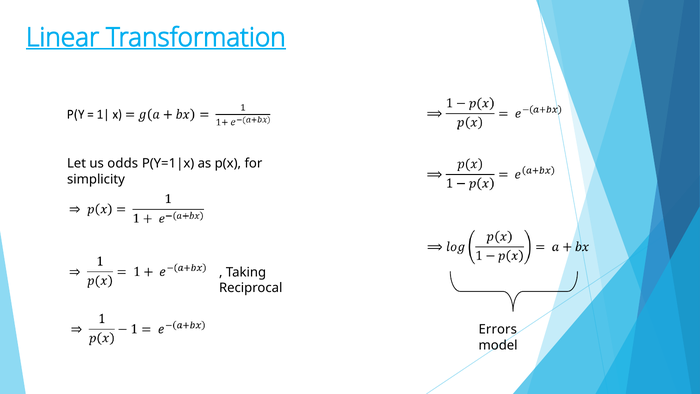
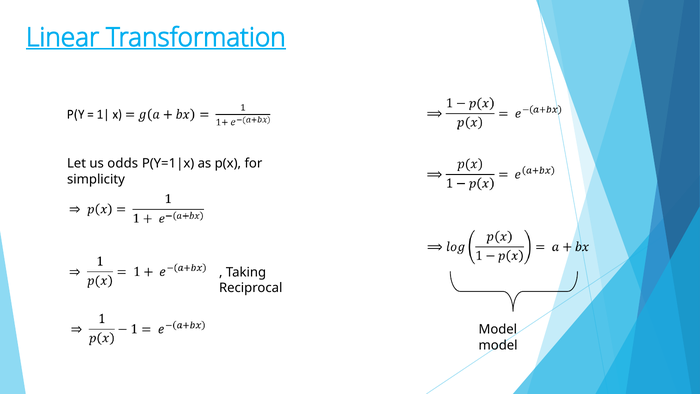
Errors at (498, 329): Errors -> Model
